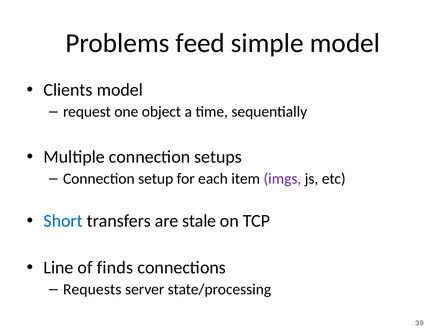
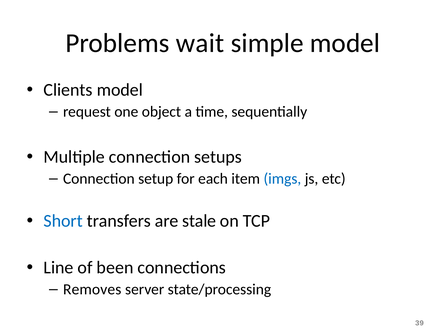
feed: feed -> wait
imgs colour: purple -> blue
finds: finds -> been
Requests: Requests -> Removes
